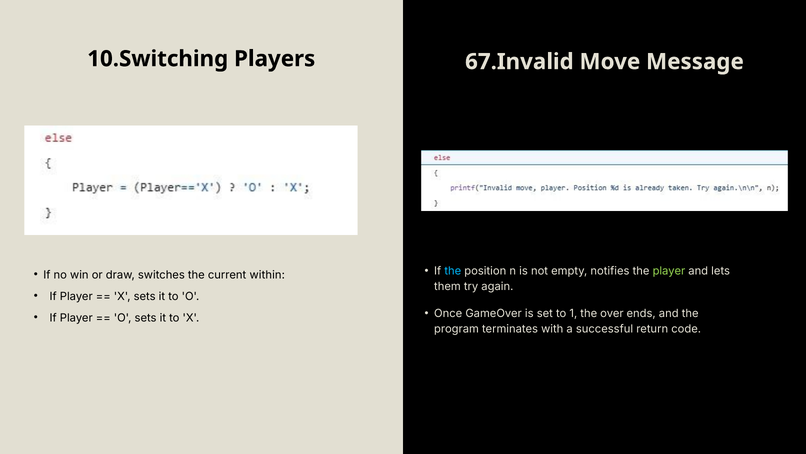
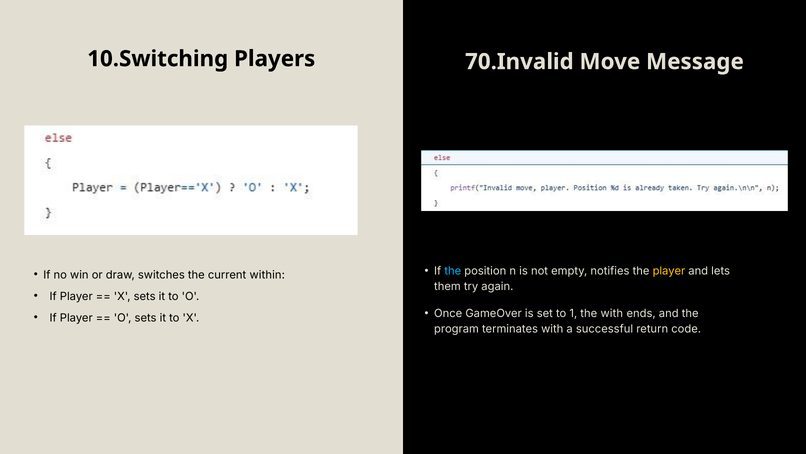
67.Invalid: 67.Invalid -> 70.Invalid
player at (669, 271) colour: light green -> yellow
the over: over -> with
